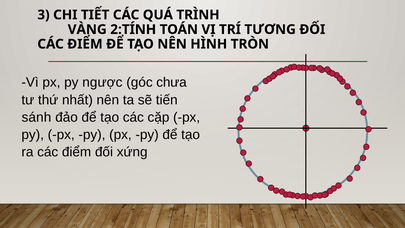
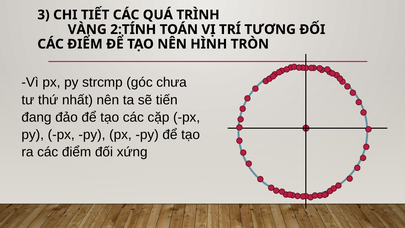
ngược: ngược -> strcmp
sánh: sánh -> đang
